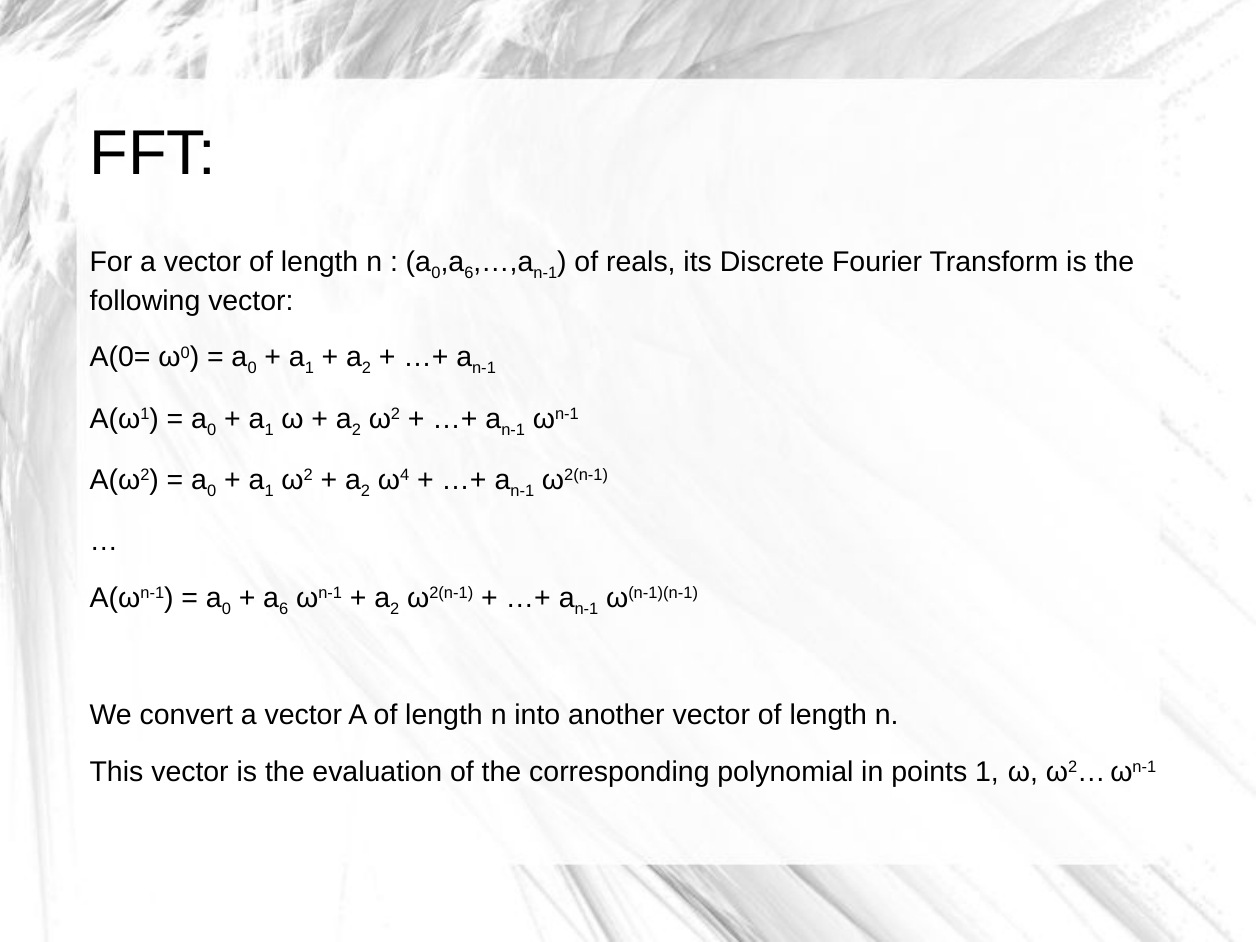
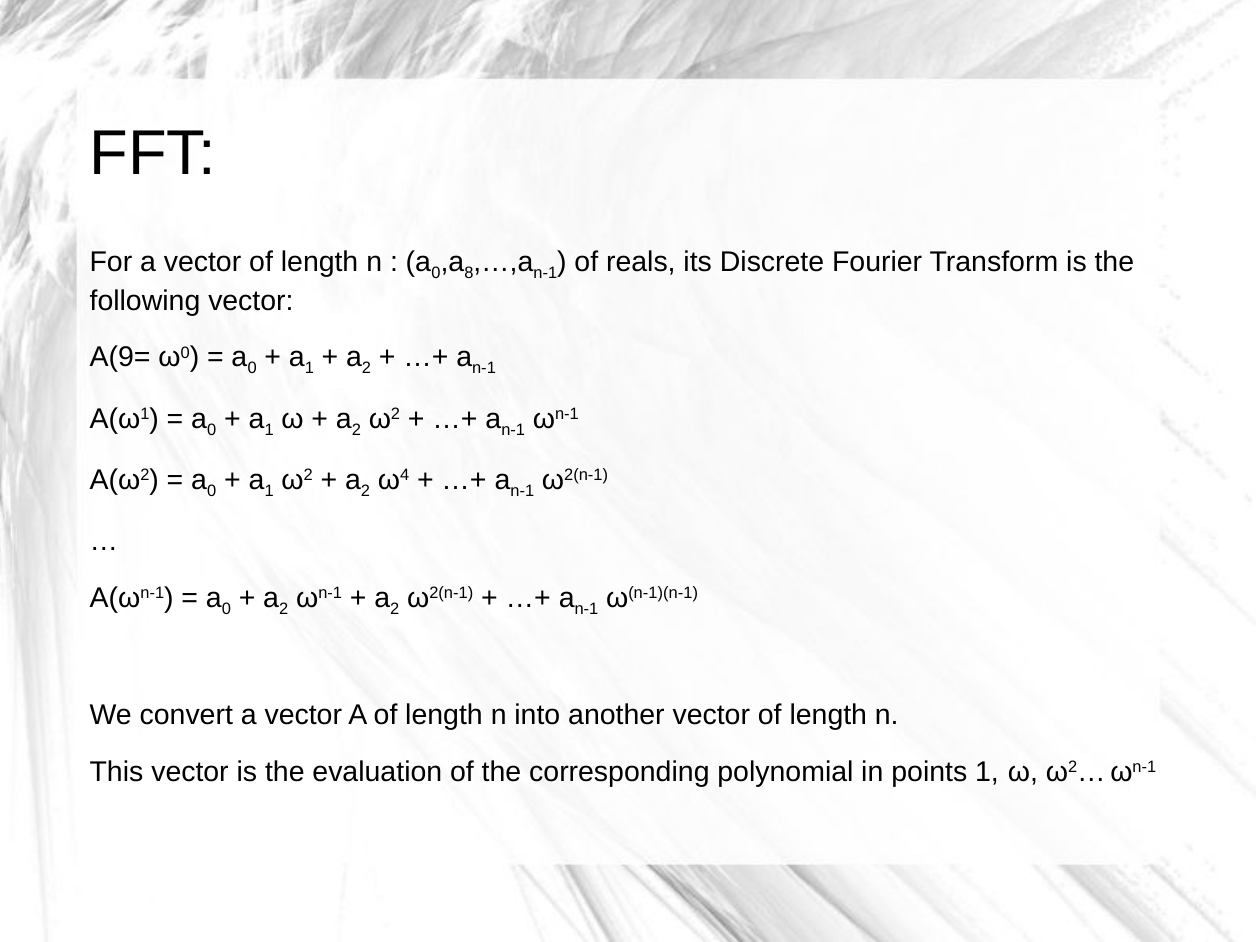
6 at (469, 273): 6 -> 8
A(0=: A(0= -> A(9=
6 at (284, 609): 6 -> 2
